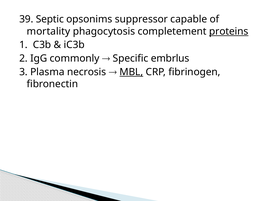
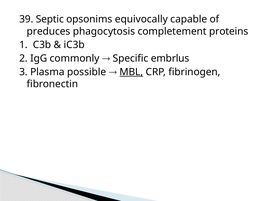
suppressor: suppressor -> equivocally
mortality: mortality -> preduces
proteins underline: present -> none
necrosis: necrosis -> possible
